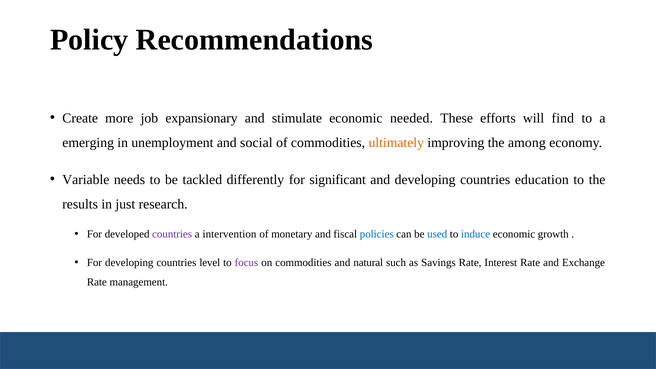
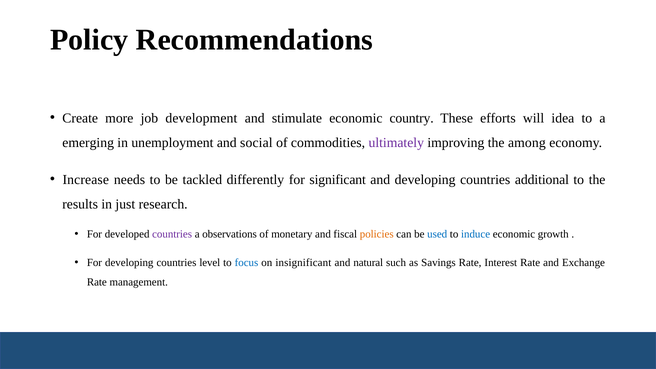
expansionary: expansionary -> development
needed: needed -> country
find: find -> idea
ultimately colour: orange -> purple
Variable: Variable -> Increase
education: education -> additional
intervention: intervention -> observations
policies colour: blue -> orange
focus colour: purple -> blue
on commodities: commodities -> insignificant
